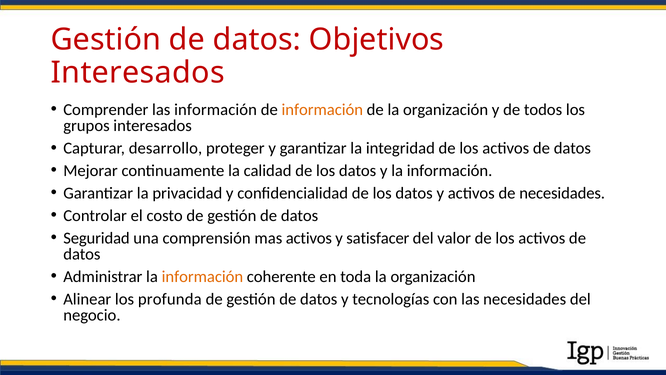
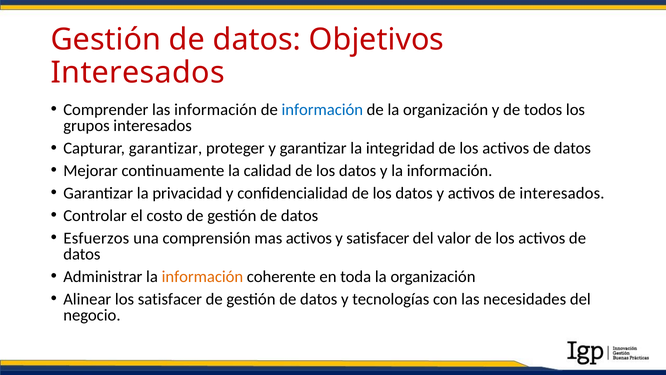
información at (322, 110) colour: orange -> blue
Capturar desarrollo: desarrollo -> garantizar
de necesidades: necesidades -> interesados
Seguridad: Seguridad -> Esfuerzos
los profunda: profunda -> satisfacer
